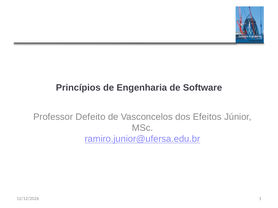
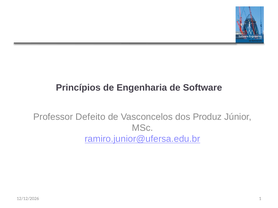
Efeitos: Efeitos -> Produz
